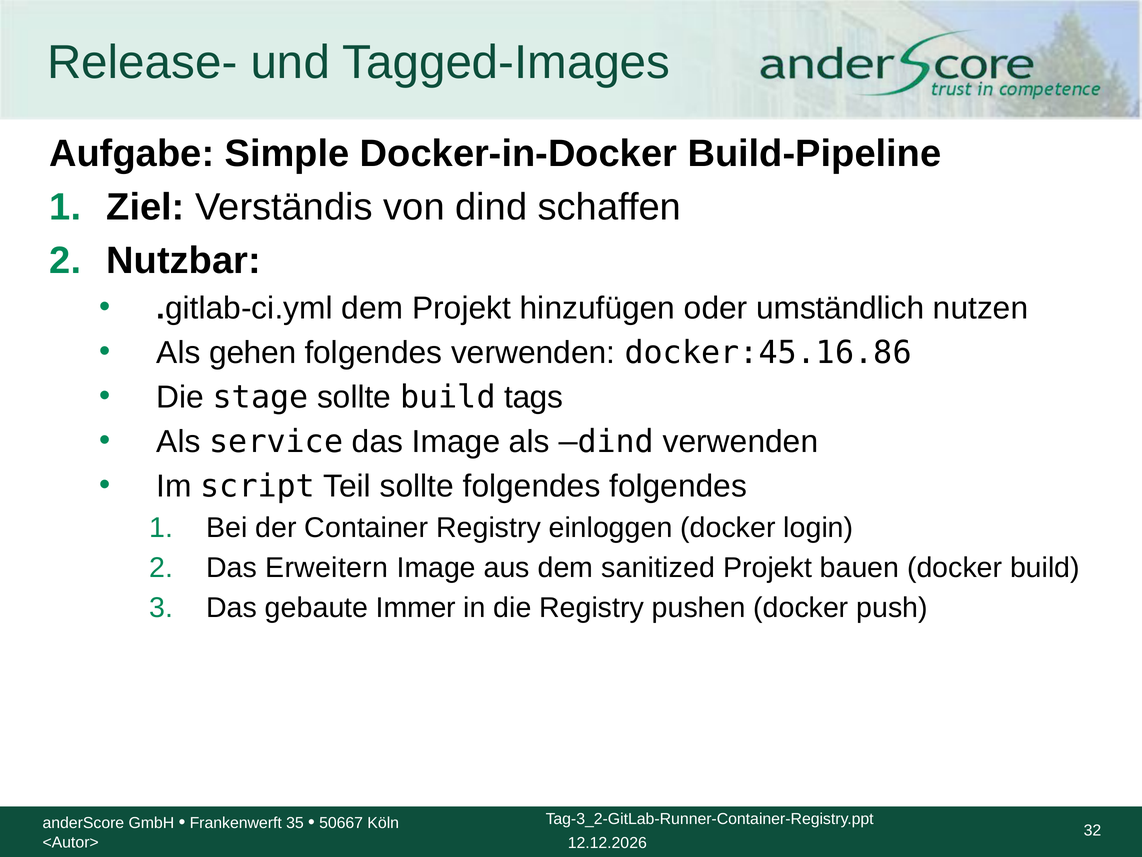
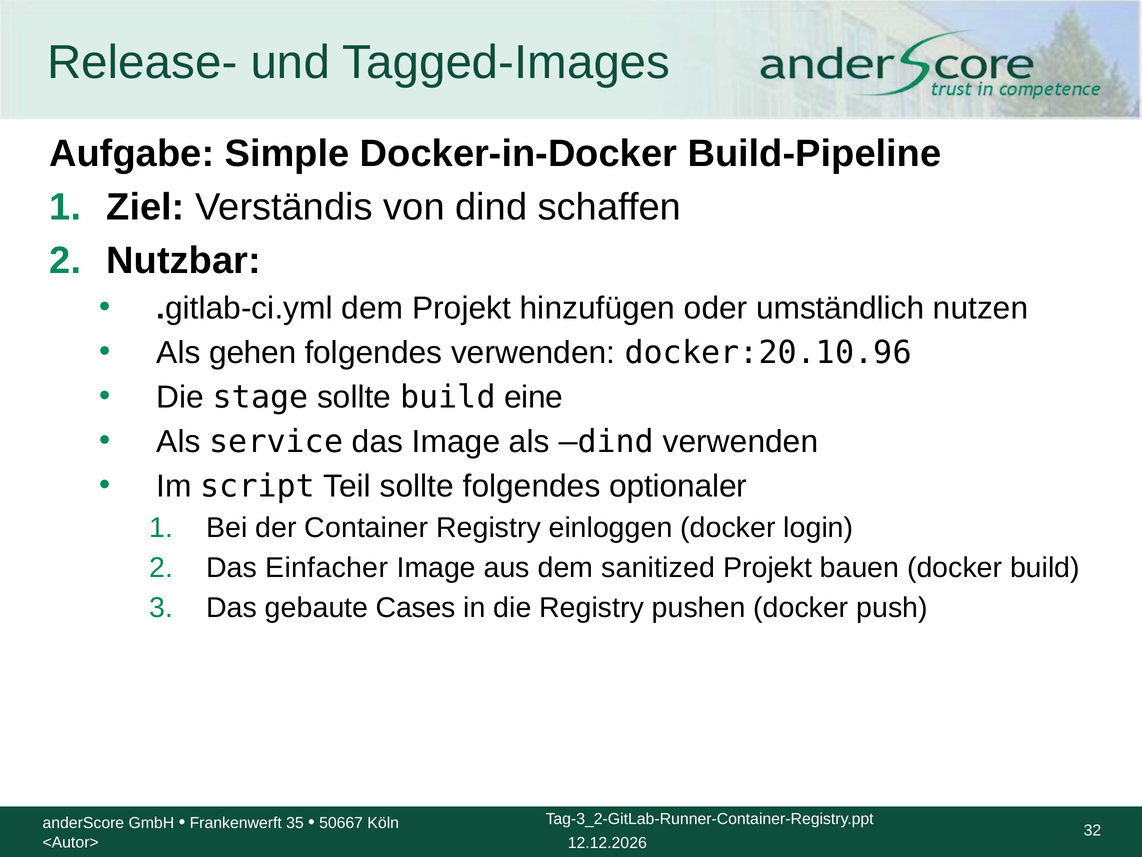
docker:45.16.86: docker:45.16.86 -> docker:20.10.96
tags: tags -> eine
folgendes folgendes: folgendes -> optionaler
Erweitern: Erweitern -> Einfacher
Immer: Immer -> Cases
